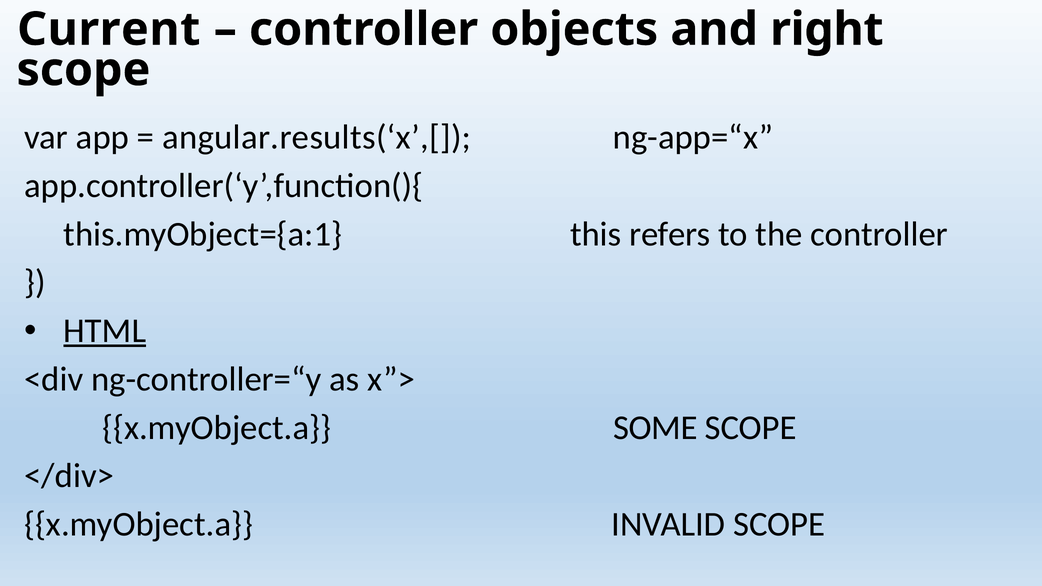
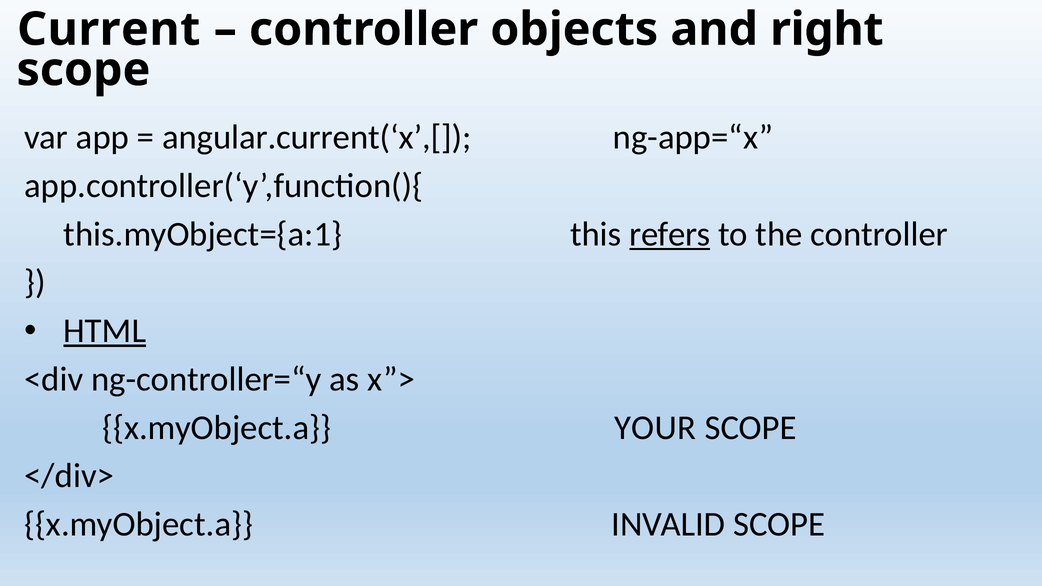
angular.results(‘x’,[: angular.results(‘x’,[ -> angular.current(‘x’,[
refers underline: none -> present
SOME: SOME -> YOUR
